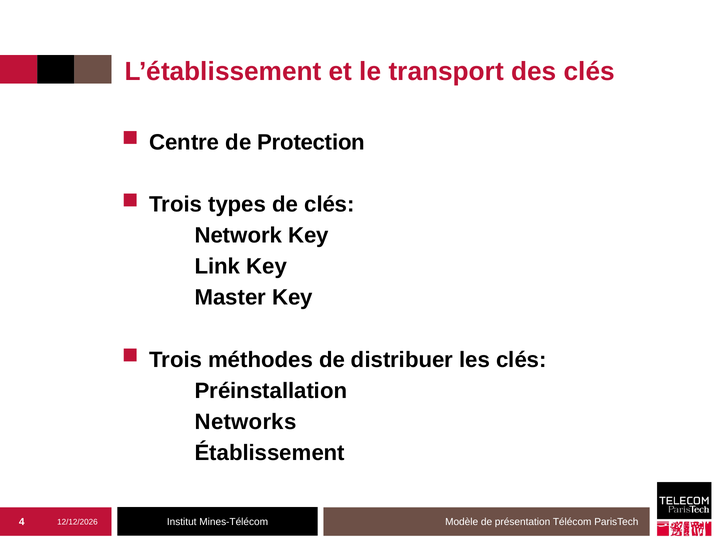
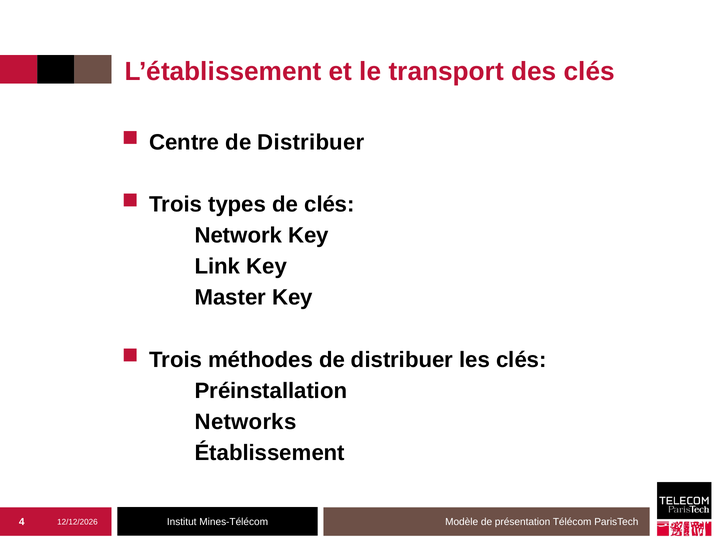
Centre de Protection: Protection -> Distribuer
